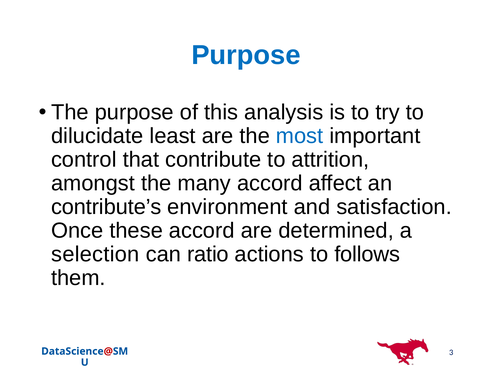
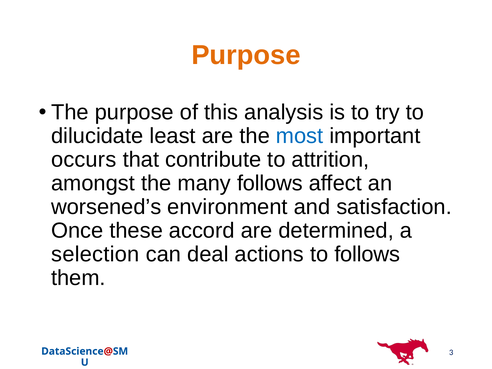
Purpose at (246, 55) colour: blue -> orange
control: control -> occurs
many accord: accord -> follows
contribute’s: contribute’s -> worsened’s
ratio: ratio -> deal
